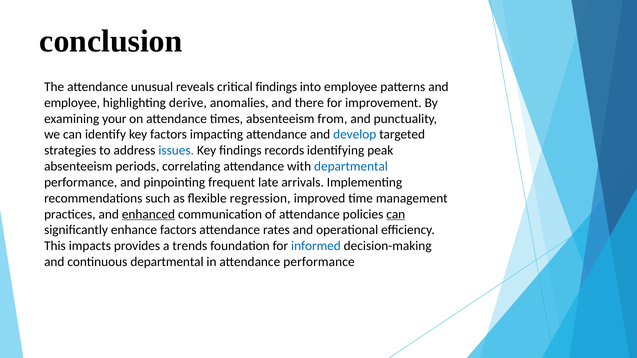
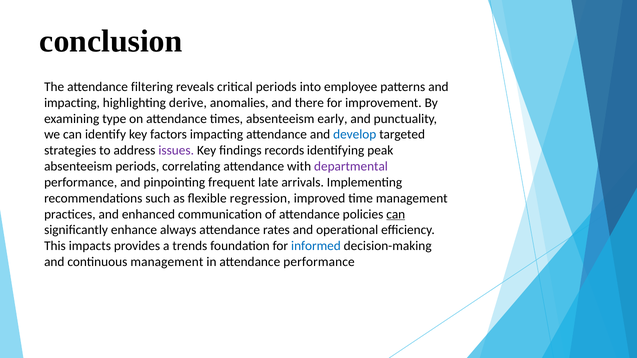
unusual: unusual -> filtering
critical findings: findings -> periods
employee at (72, 103): employee -> impacting
your: your -> type
from: from -> early
issues colour: blue -> purple
departmental at (351, 167) colour: blue -> purple
enhanced underline: present -> none
enhance factors: factors -> always
continuous departmental: departmental -> management
